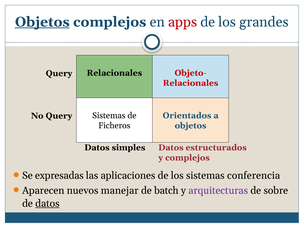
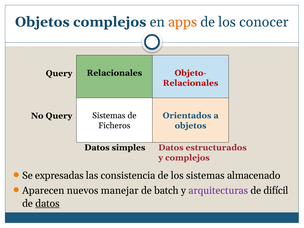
Objetos at (42, 22) underline: present -> none
apps colour: red -> orange
grandes: grandes -> conocer
aplicaciones: aplicaciones -> consistencia
conferencia: conferencia -> almacenado
sobre: sobre -> difícil
